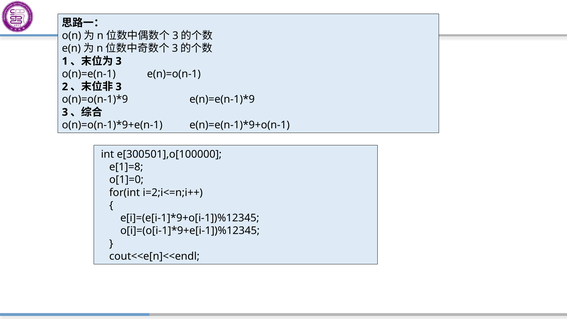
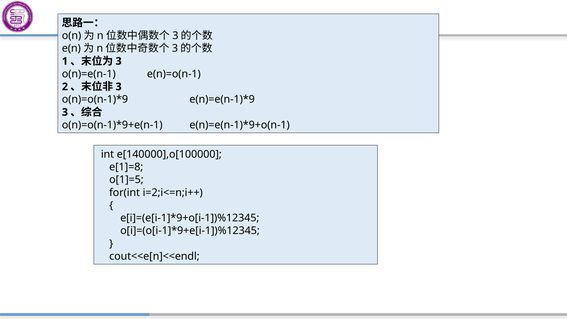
e[300501],o[100000: e[300501],o[100000 -> e[140000],o[100000
o[1]=0: o[1]=0 -> o[1]=5
